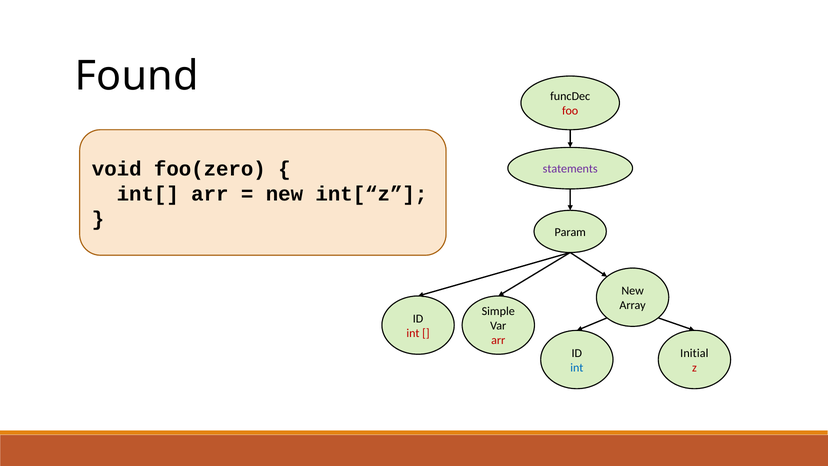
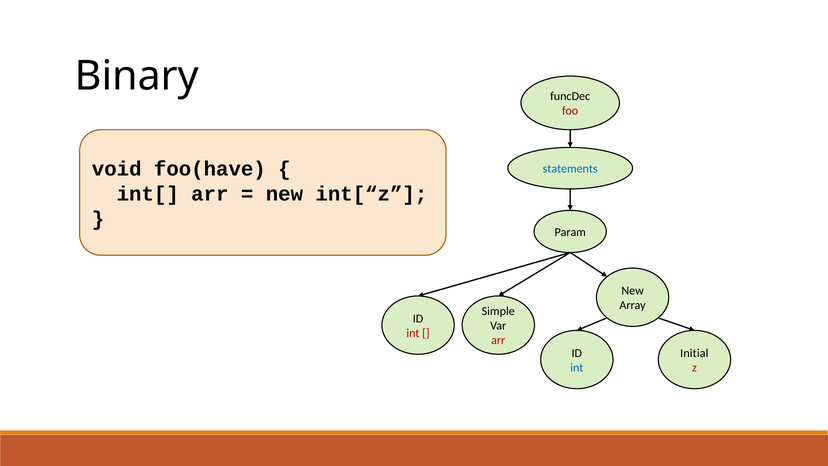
Found: Found -> Binary
foo(zero: foo(zero -> foo(have
statements colour: purple -> blue
